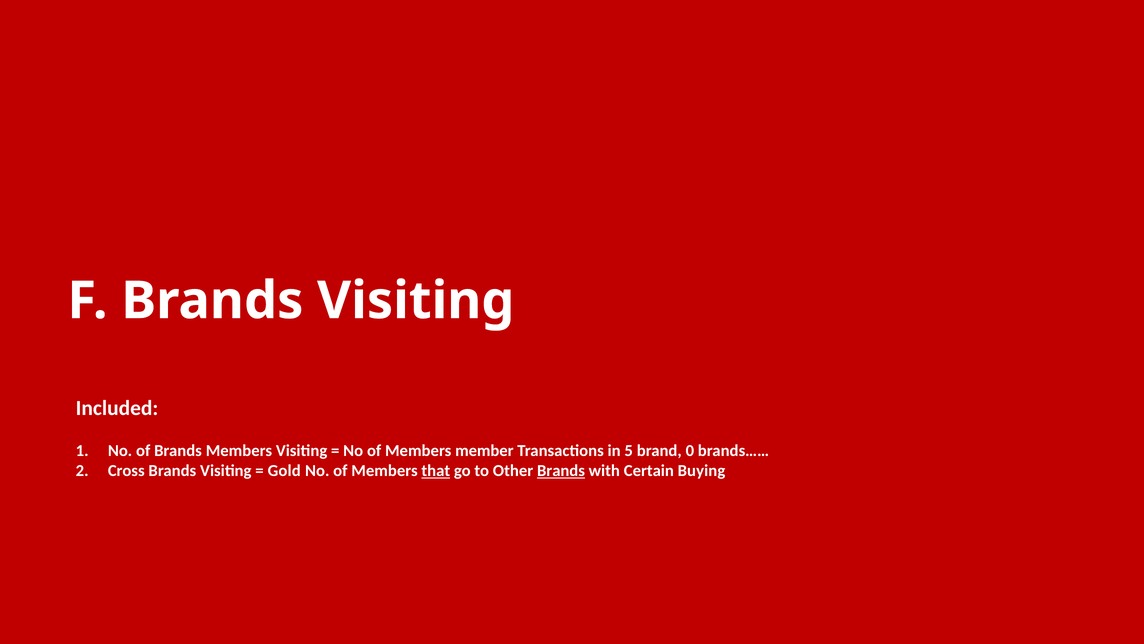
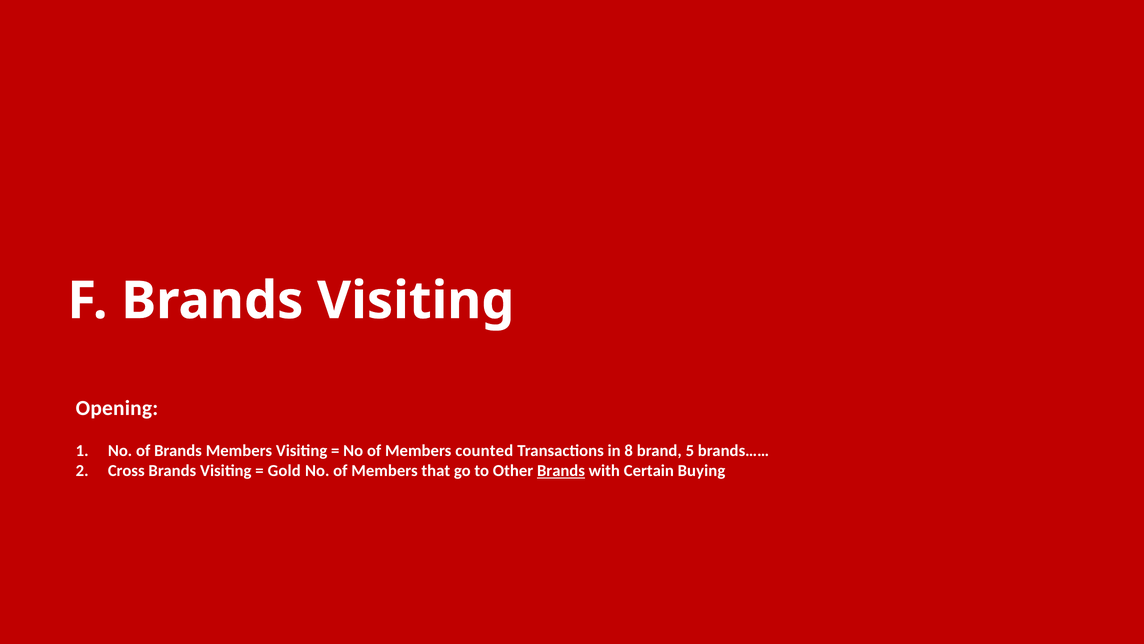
Included: Included -> Opening
member: member -> counted
5: 5 -> 8
0: 0 -> 5
that underline: present -> none
